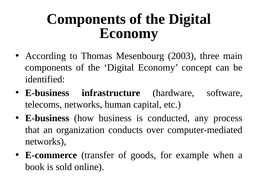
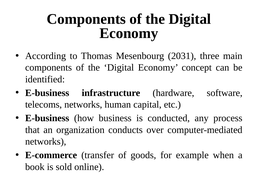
2003: 2003 -> 2031
